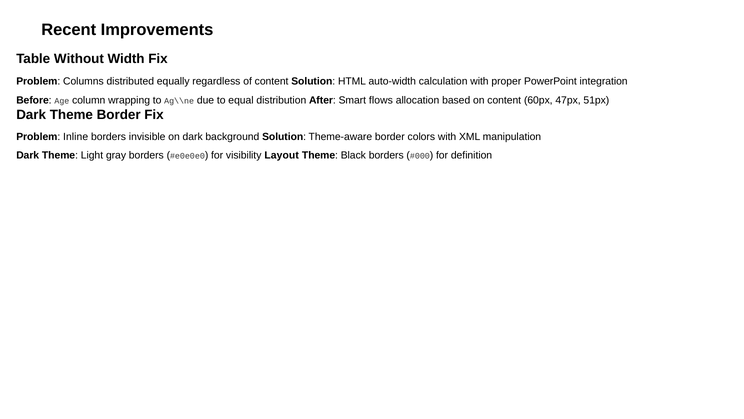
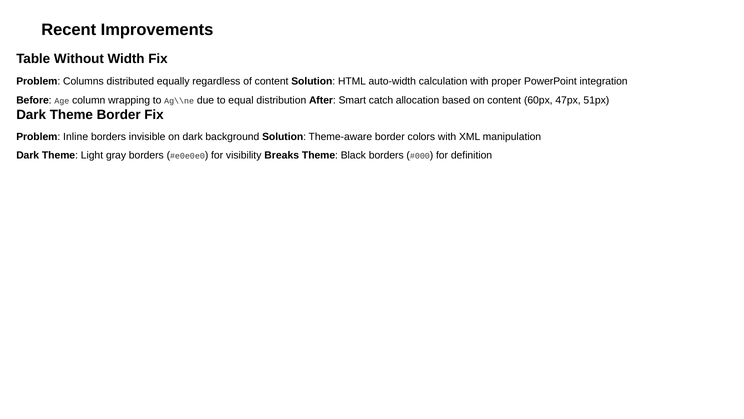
flows: flows -> catch
Layout: Layout -> Breaks
